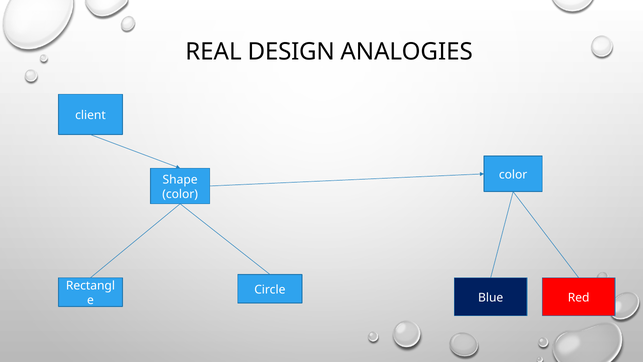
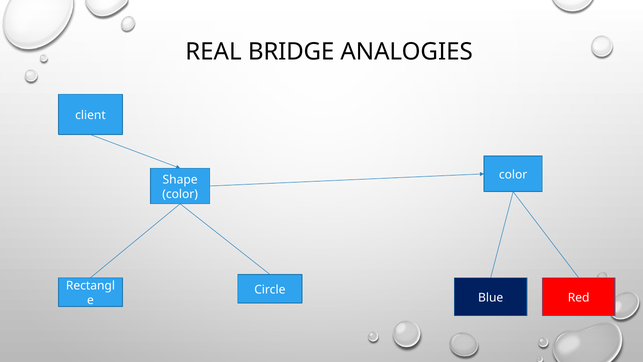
DESIGN: DESIGN -> BRIDGE
